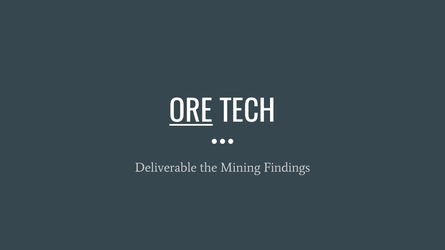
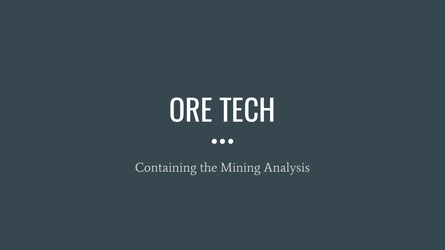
ORE underline: present -> none
Deliverable: Deliverable -> Containing
Findings: Findings -> Analysis
